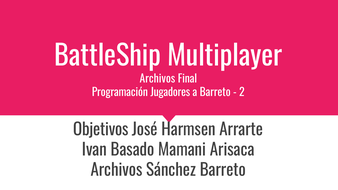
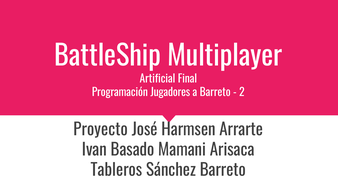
Archivos at (157, 79): Archivos -> Artificial
Objetivos: Objetivos -> Proyecto
Archivos at (116, 170): Archivos -> Tableros
